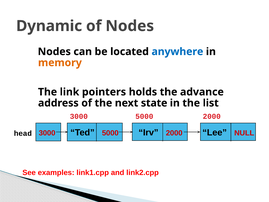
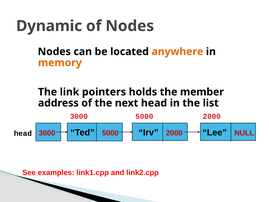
anywhere colour: blue -> orange
advance: advance -> member
next state: state -> head
